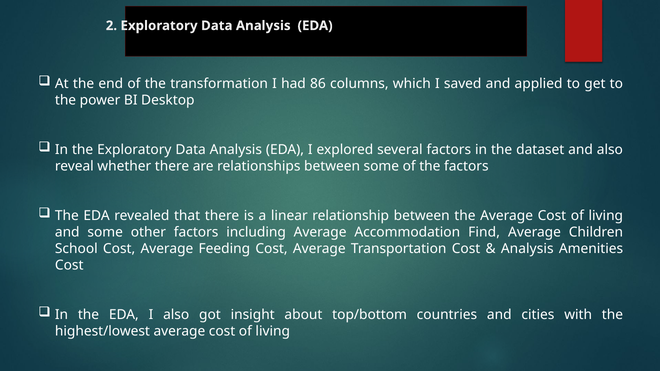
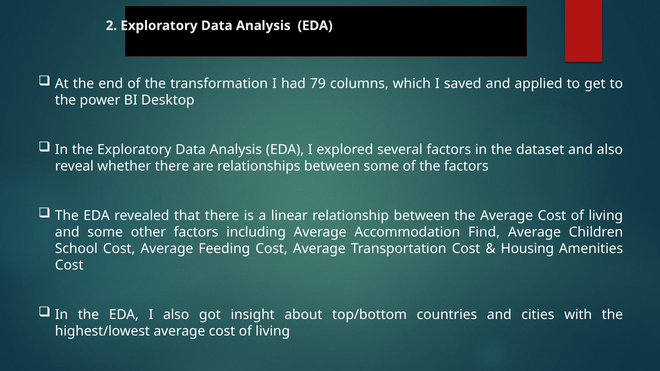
86: 86 -> 79
Analysis at (527, 249): Analysis -> Housing
